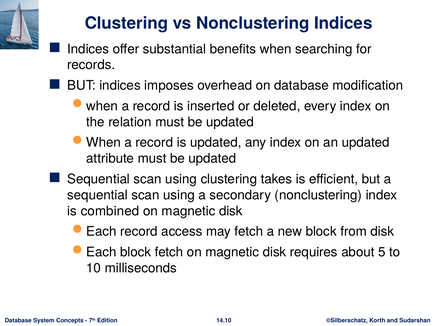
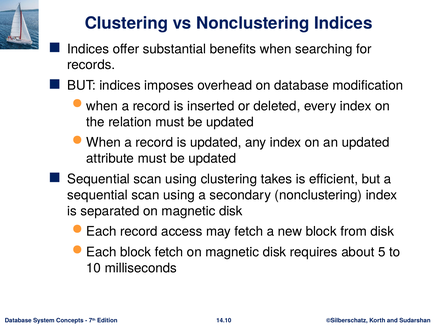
combined: combined -> separated
